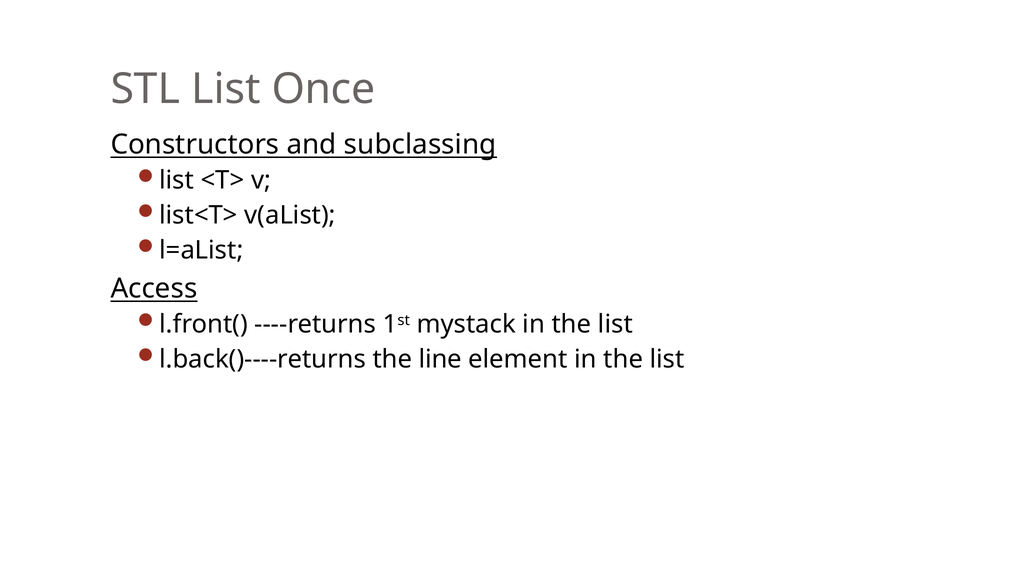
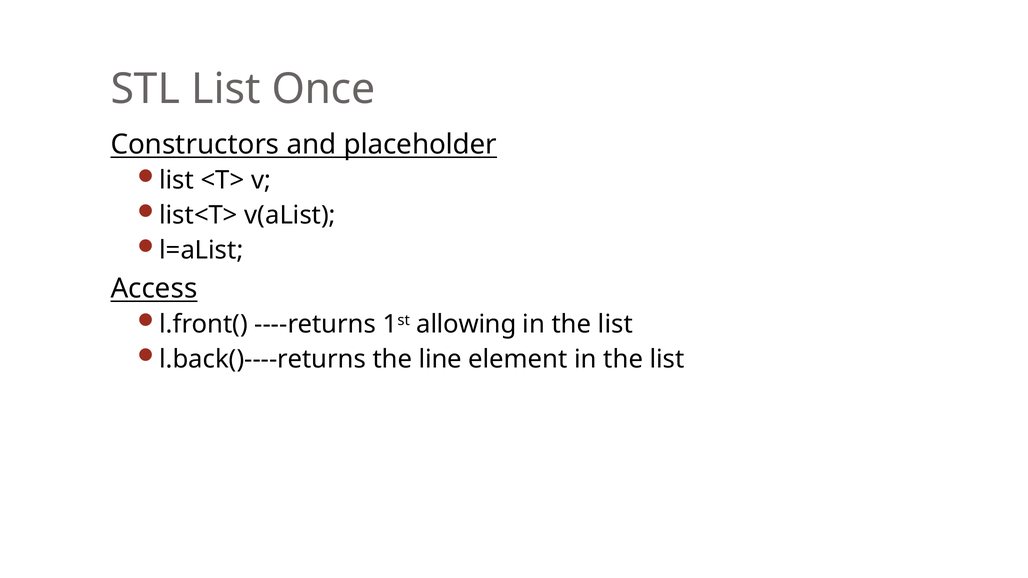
subclassing: subclassing -> placeholder
mystack: mystack -> allowing
